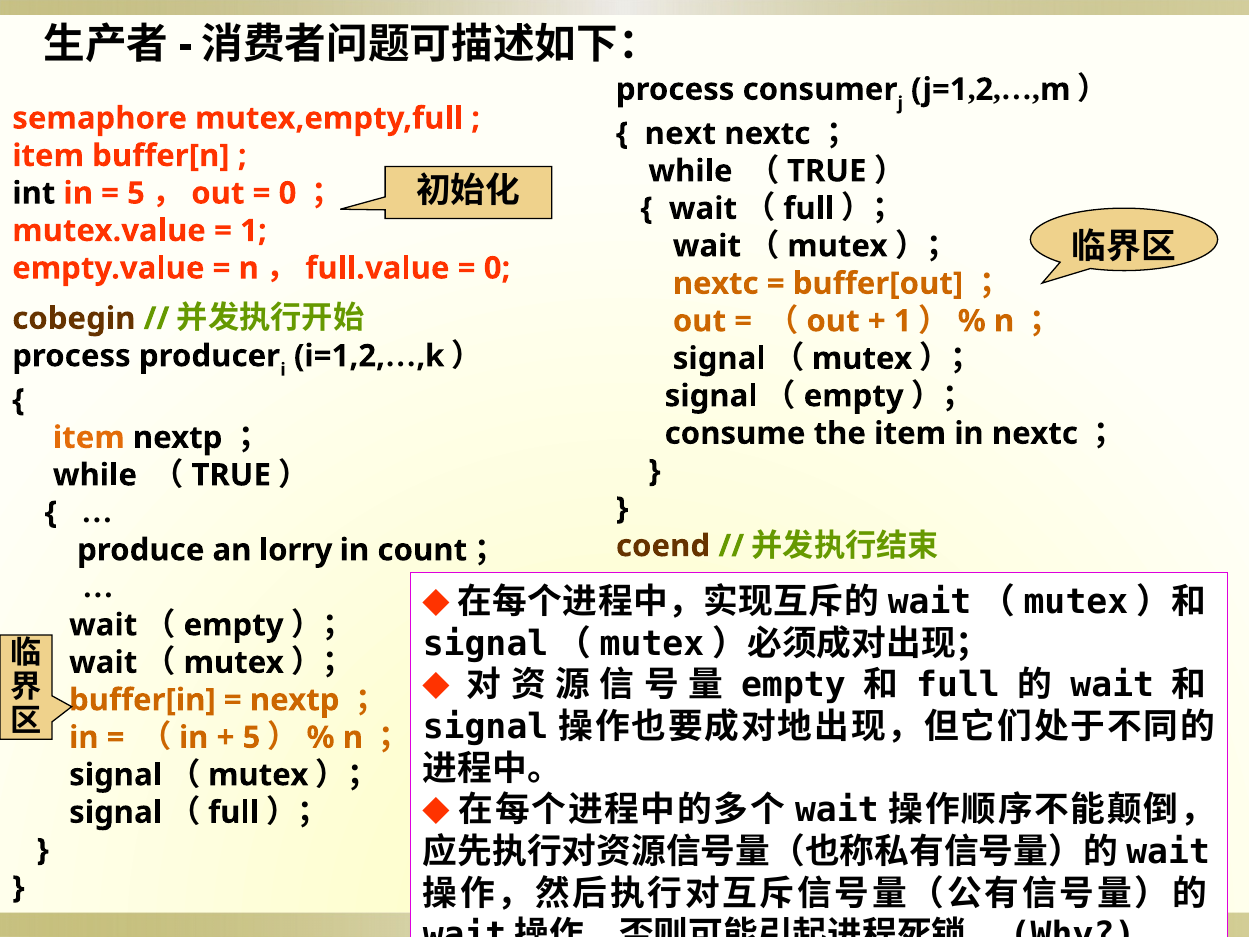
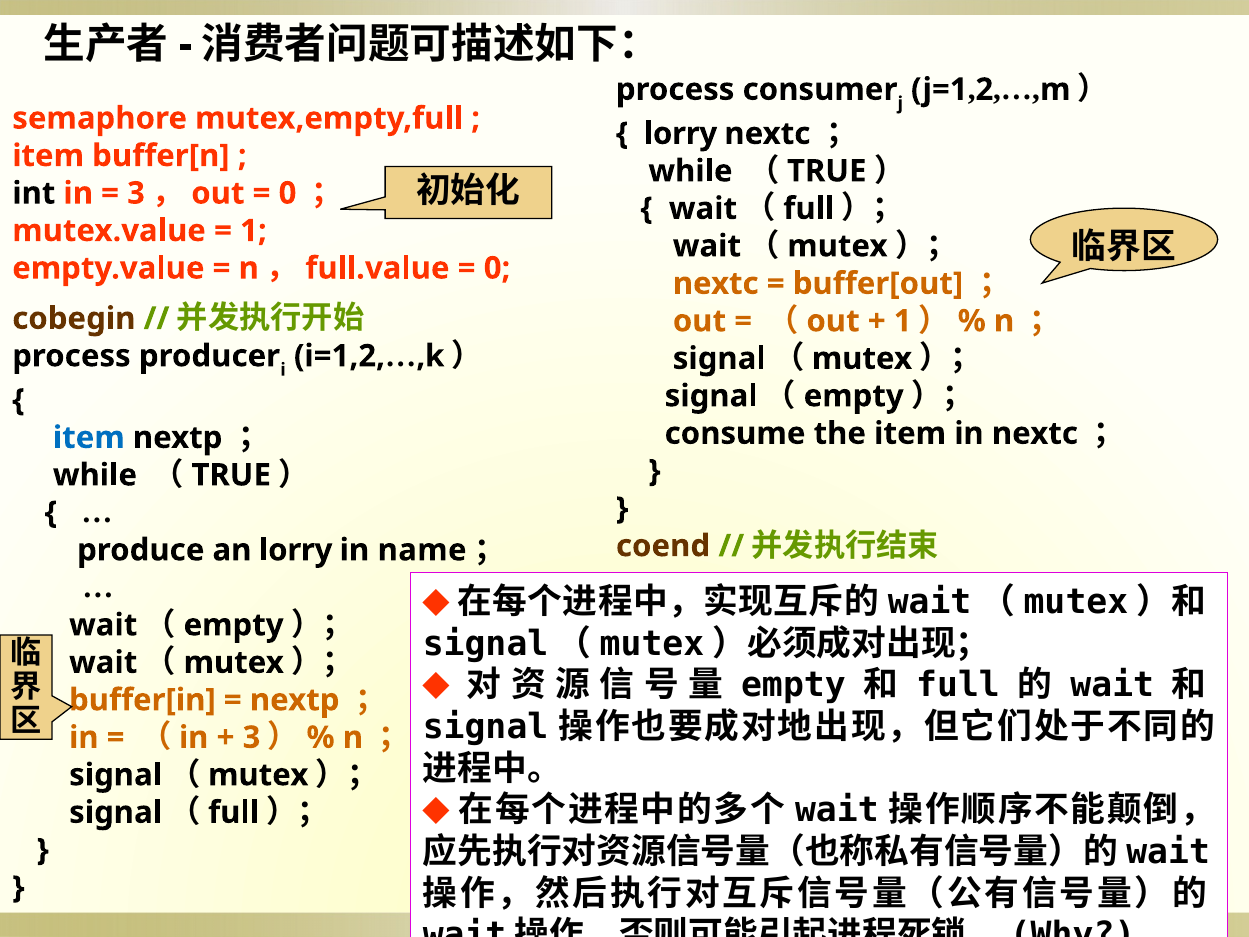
next at (680, 134): next -> lorry
5 at (136, 193): 5 -> 3
item at (89, 438) colour: orange -> blue
count: count -> name
5 at (252, 737): 5 -> 3
